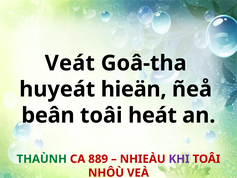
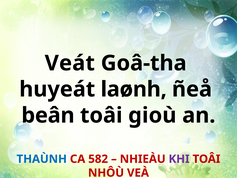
hieän: hieän -> laønh
heát: heát -> gioù
THAÙNH colour: green -> blue
889: 889 -> 582
